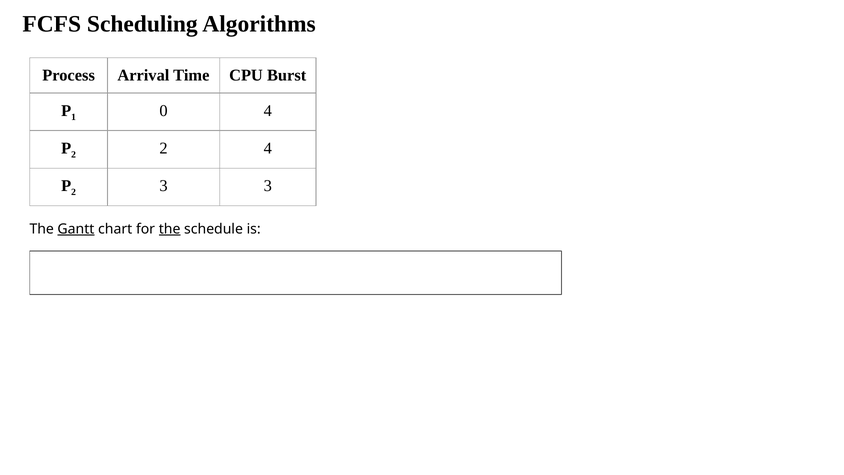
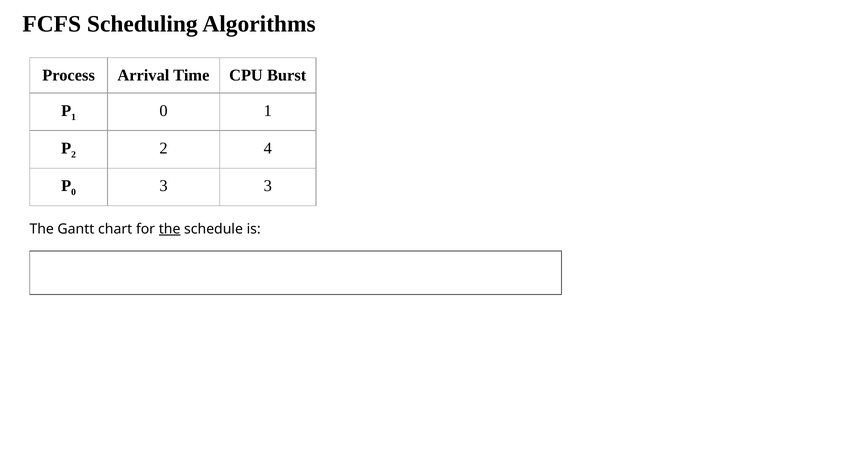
0 4: 4 -> 1
2 at (74, 192): 2 -> 0
Gantt underline: present -> none
